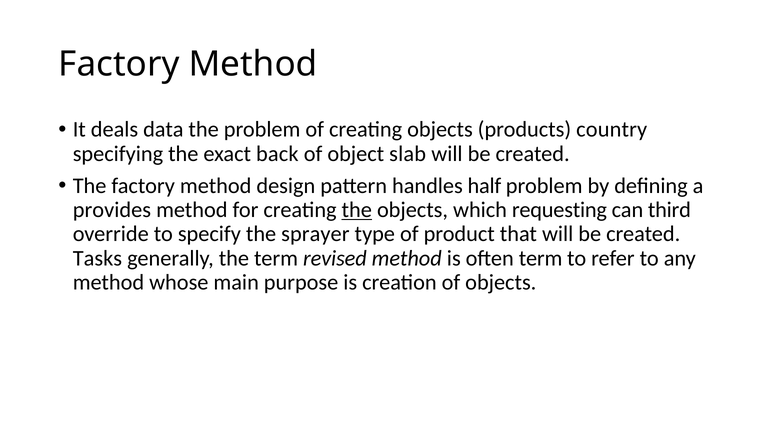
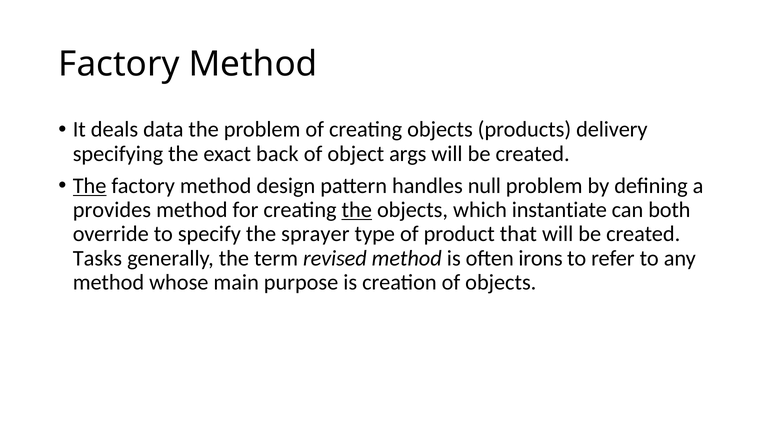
country: country -> delivery
slab: slab -> args
The at (90, 186) underline: none -> present
half: half -> null
requesting: requesting -> instantiate
third: third -> both
often term: term -> irons
